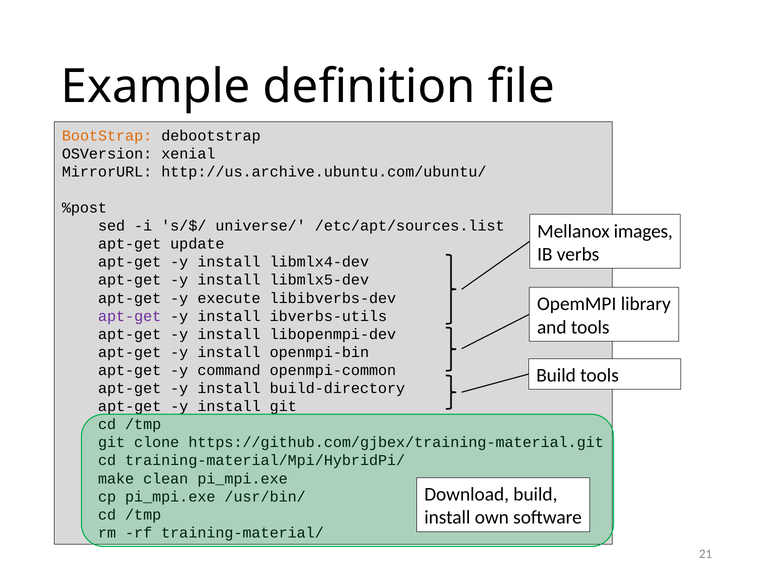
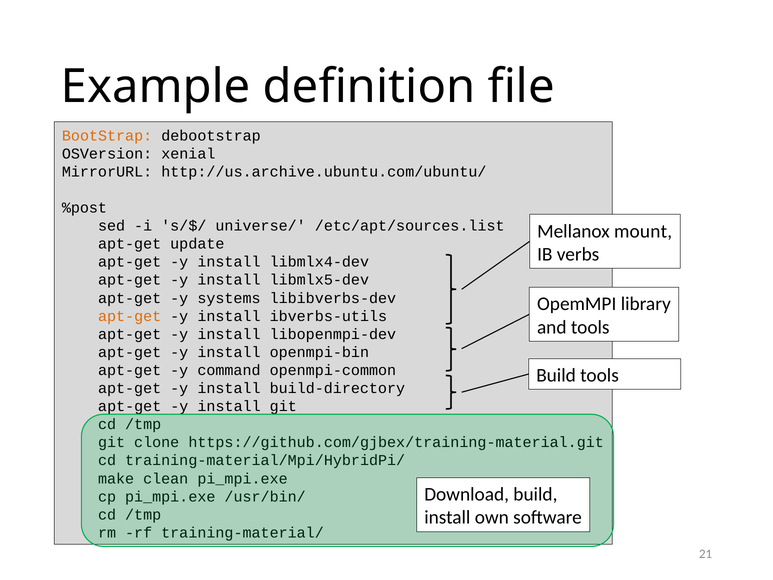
images: images -> mount
execute: execute -> systems
apt-get at (130, 316) colour: purple -> orange
